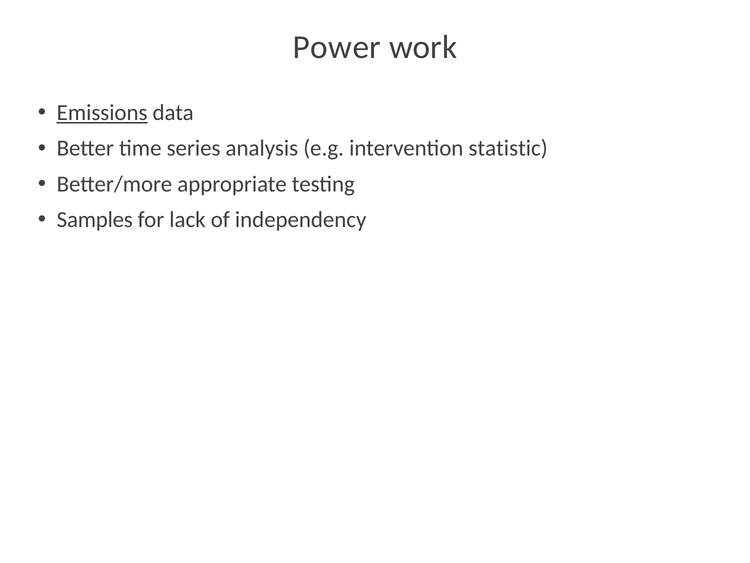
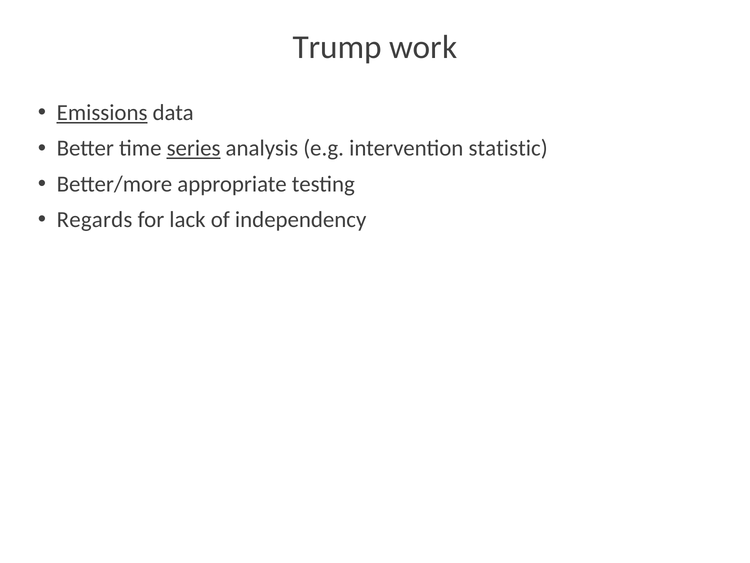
Power: Power -> Trump
series underline: none -> present
Samples: Samples -> Regards
